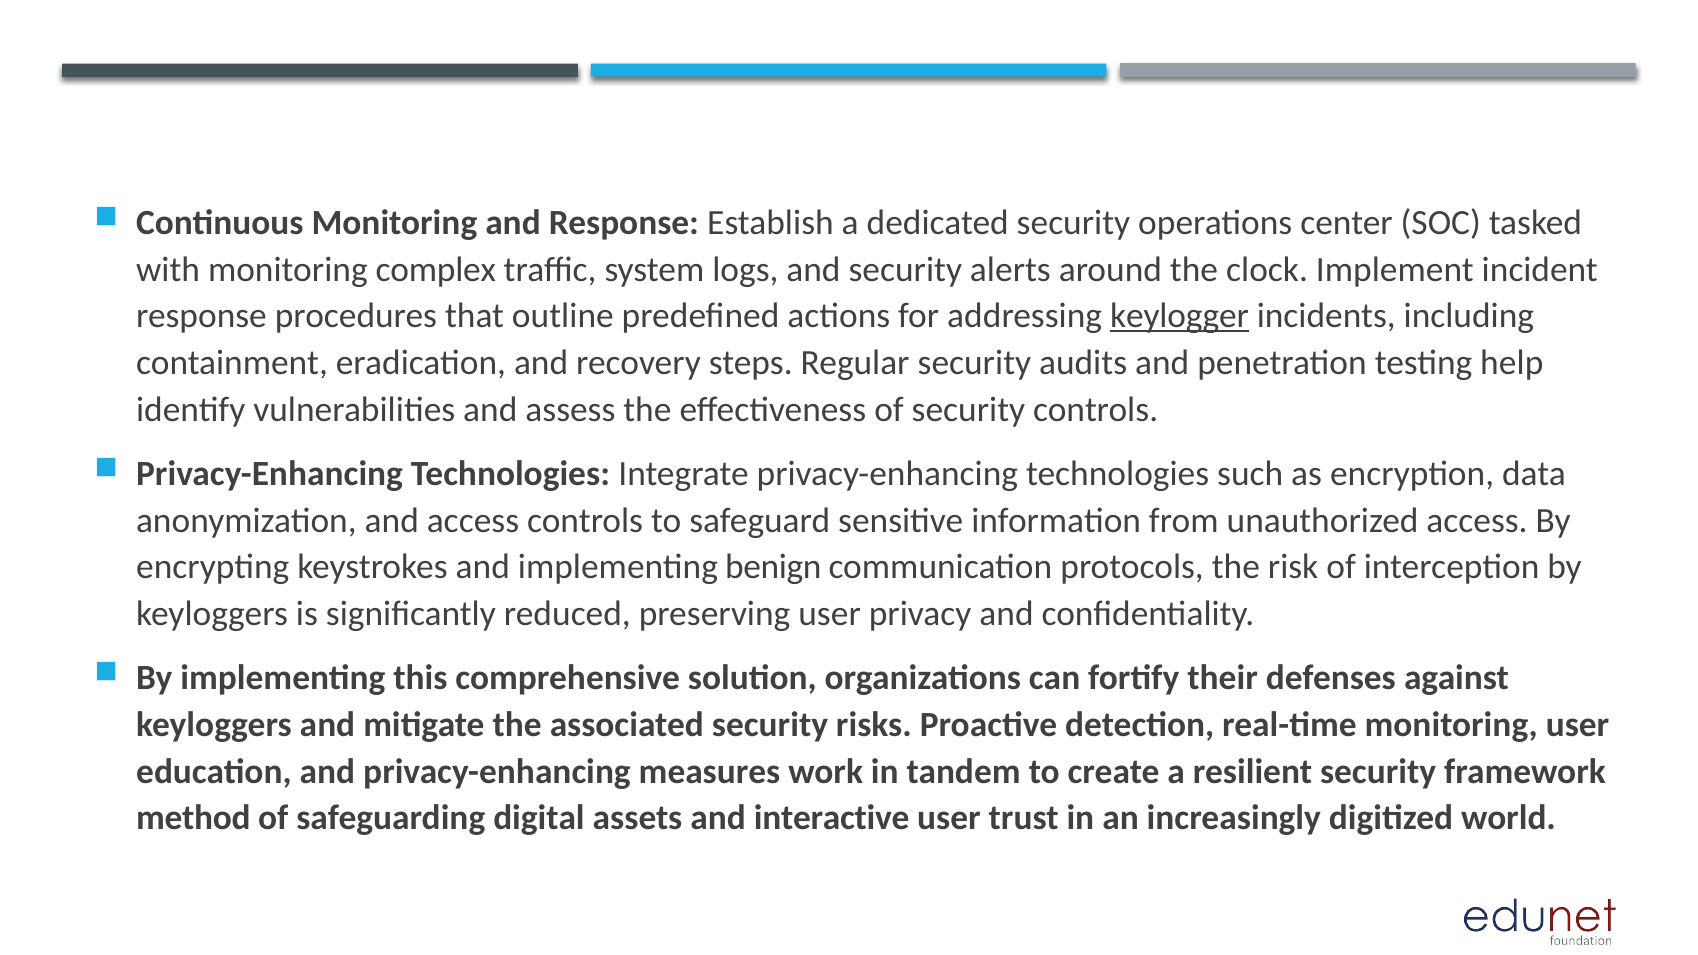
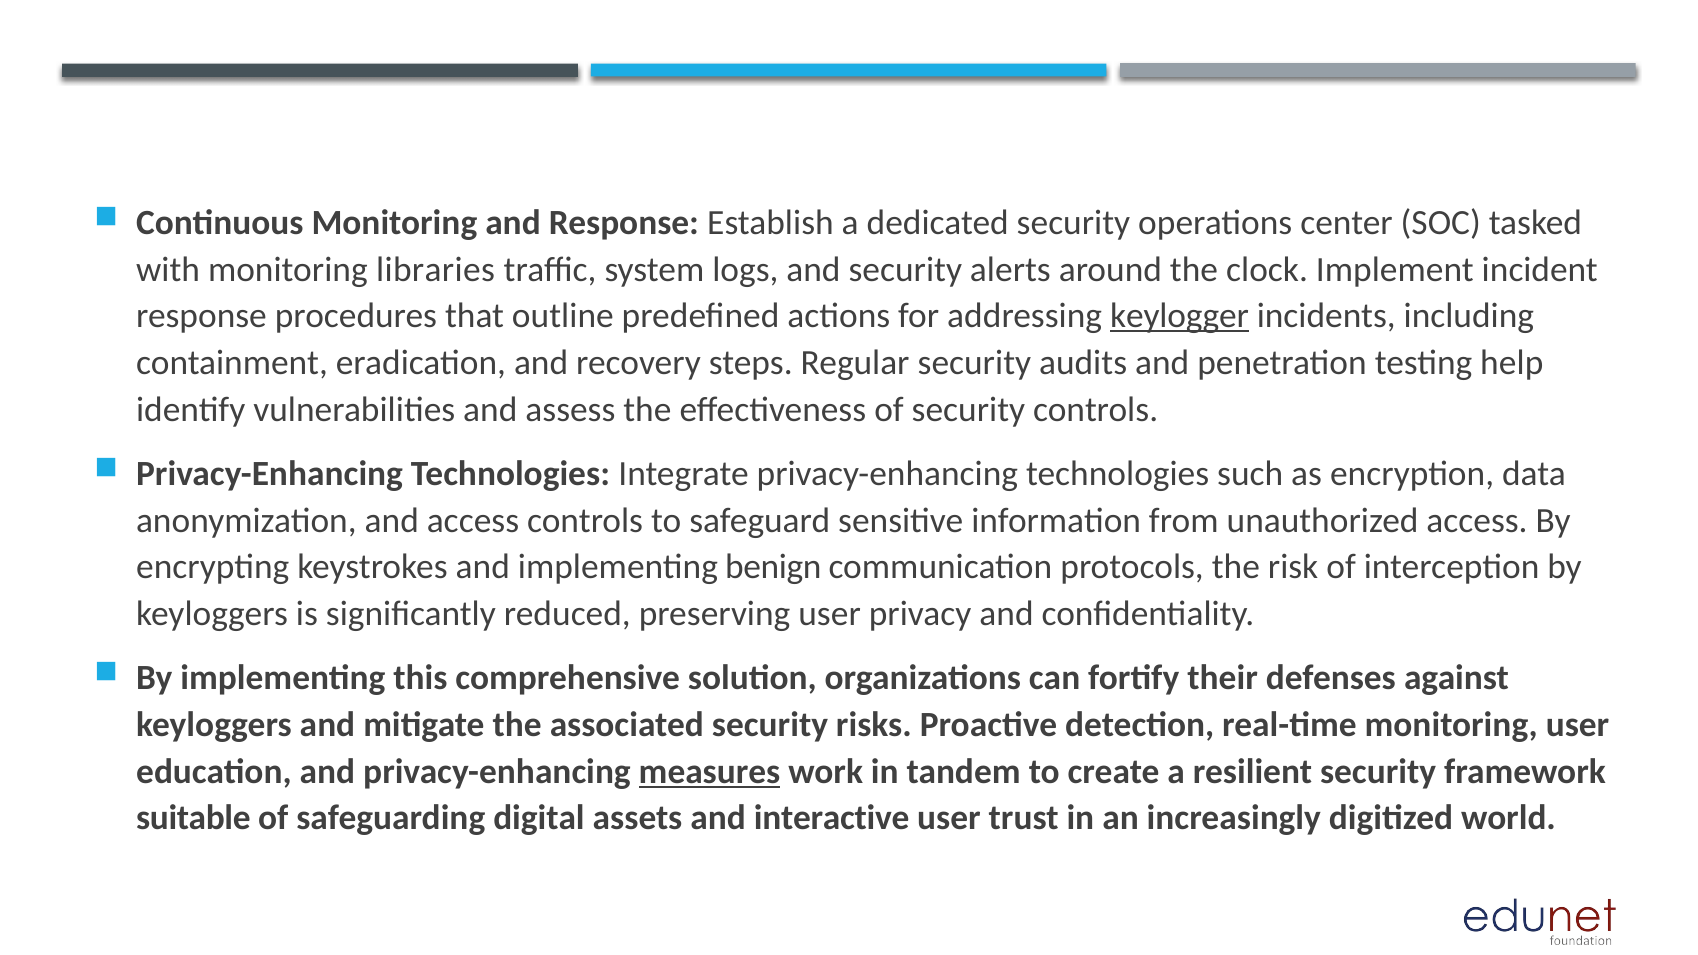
complex: complex -> libraries
measures underline: none -> present
method: method -> suitable
